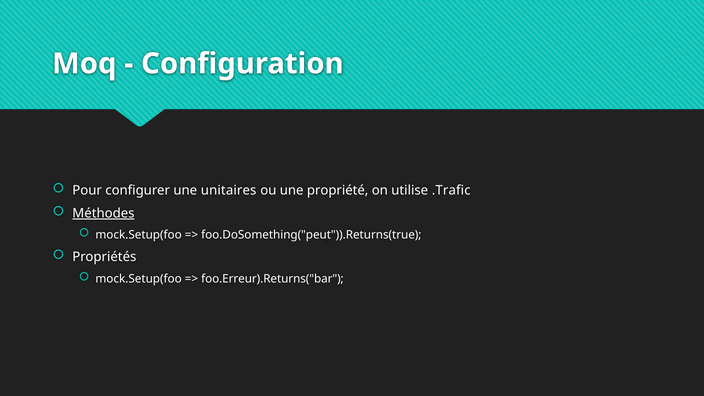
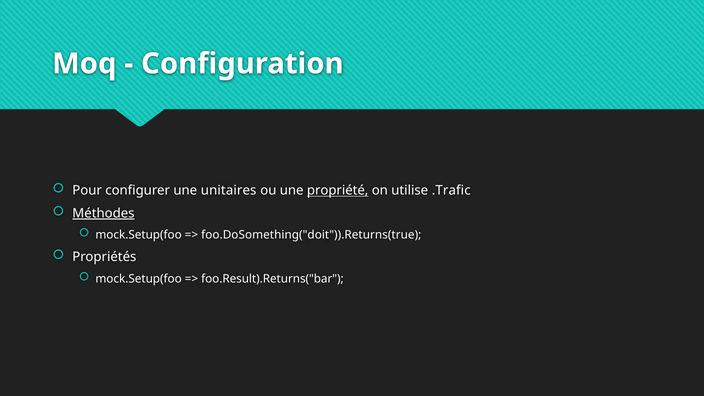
propriété underline: none -> present
foo.DoSomething("peut")).Returns(true: foo.DoSomething("peut")).Returns(true -> foo.DoSomething("doit")).Returns(true
foo.Erreur).Returns("bar: foo.Erreur).Returns("bar -> foo.Result).Returns("bar
